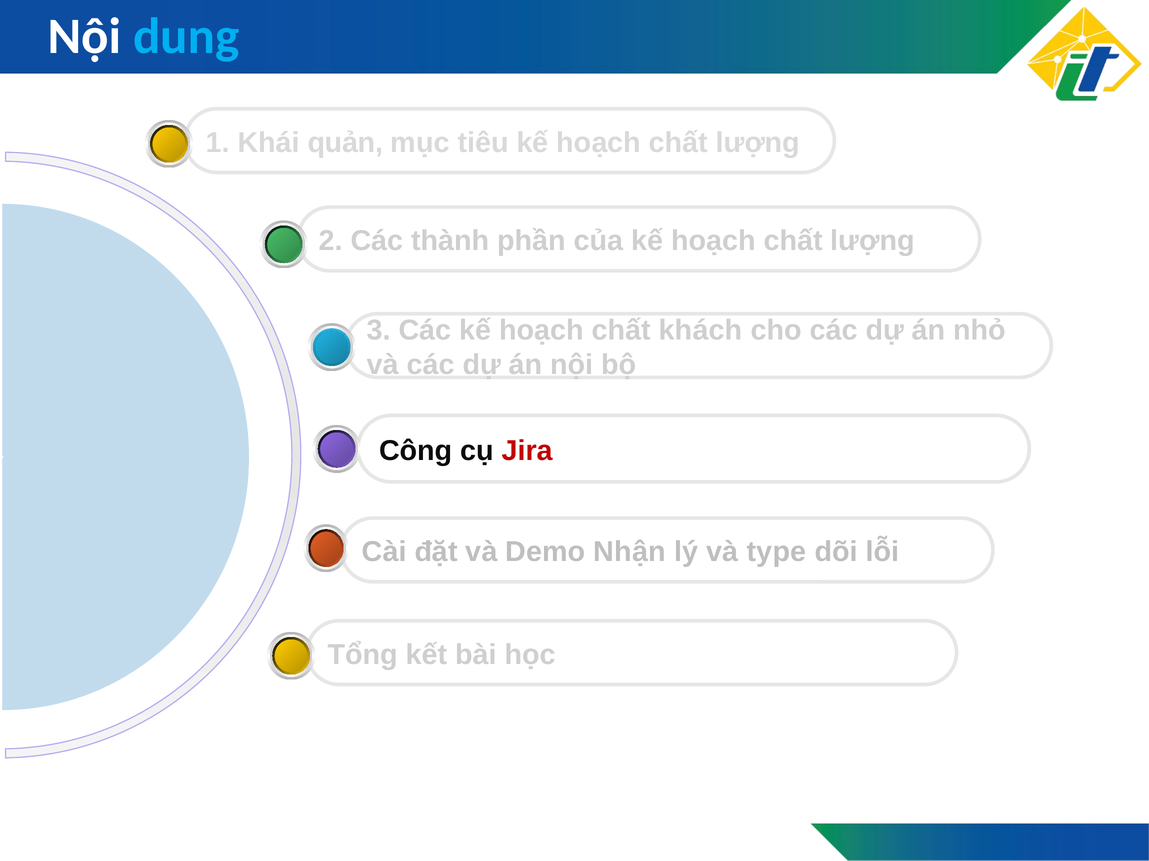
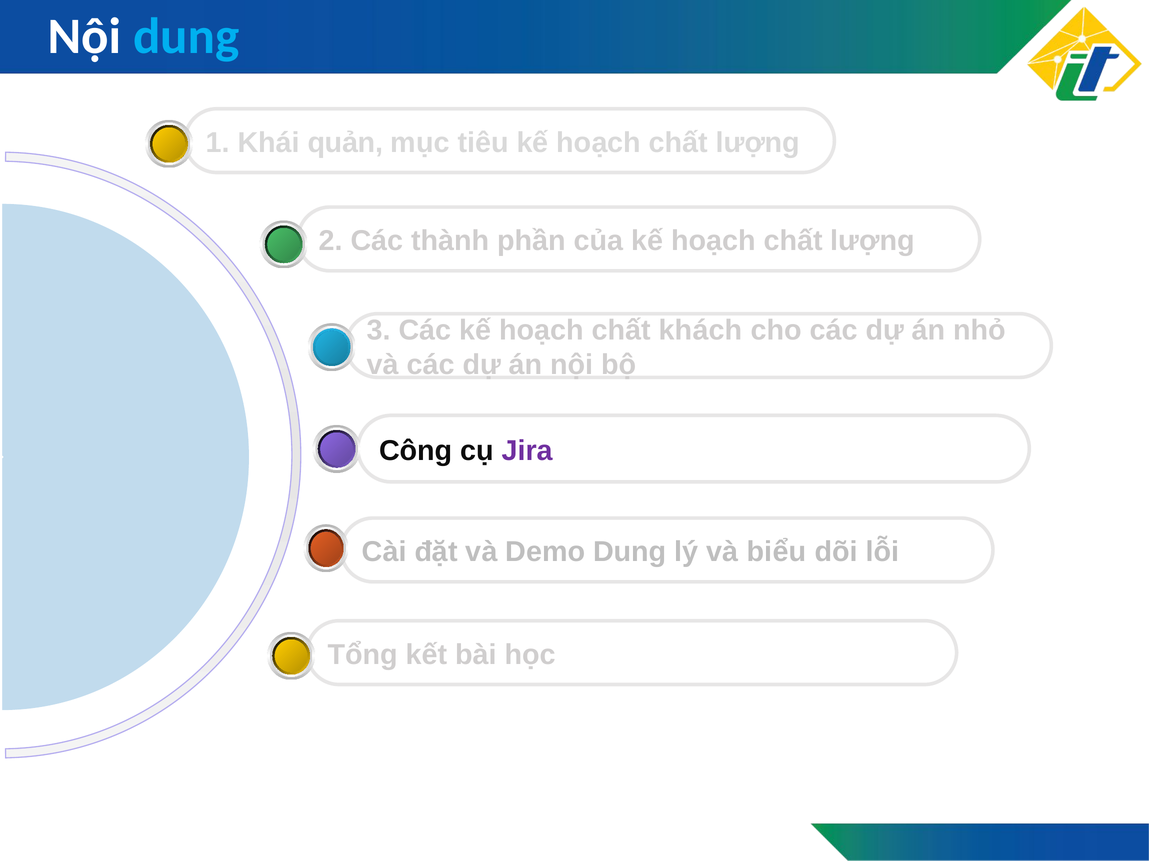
Jira colour: red -> purple
Demo Nhận: Nhận -> Dung
type: type -> biểu
